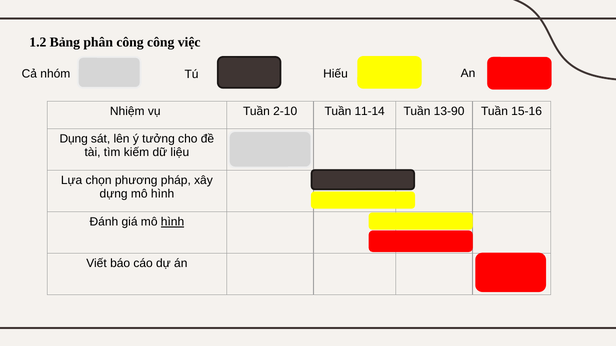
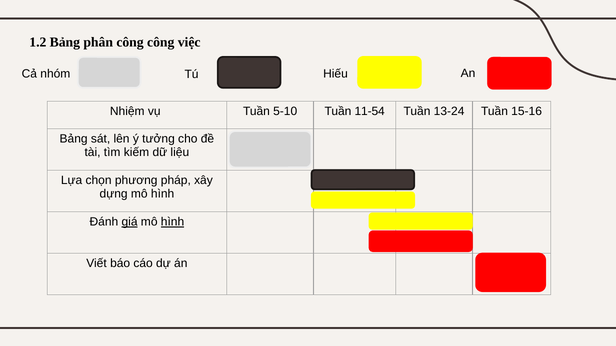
2-10: 2-10 -> 5-10
11-14: 11-14 -> 11-54
13-90: 13-90 -> 13-24
Dụng at (74, 139): Dụng -> Bảng
giá underline: none -> present
